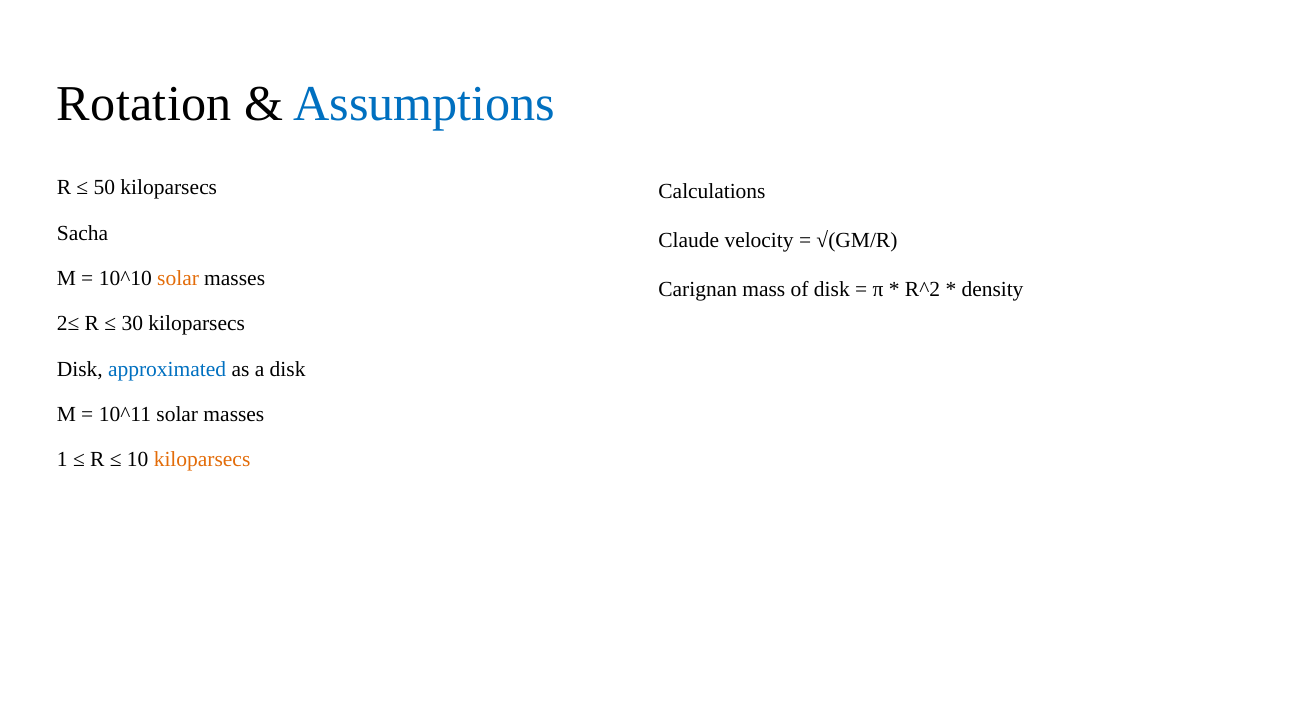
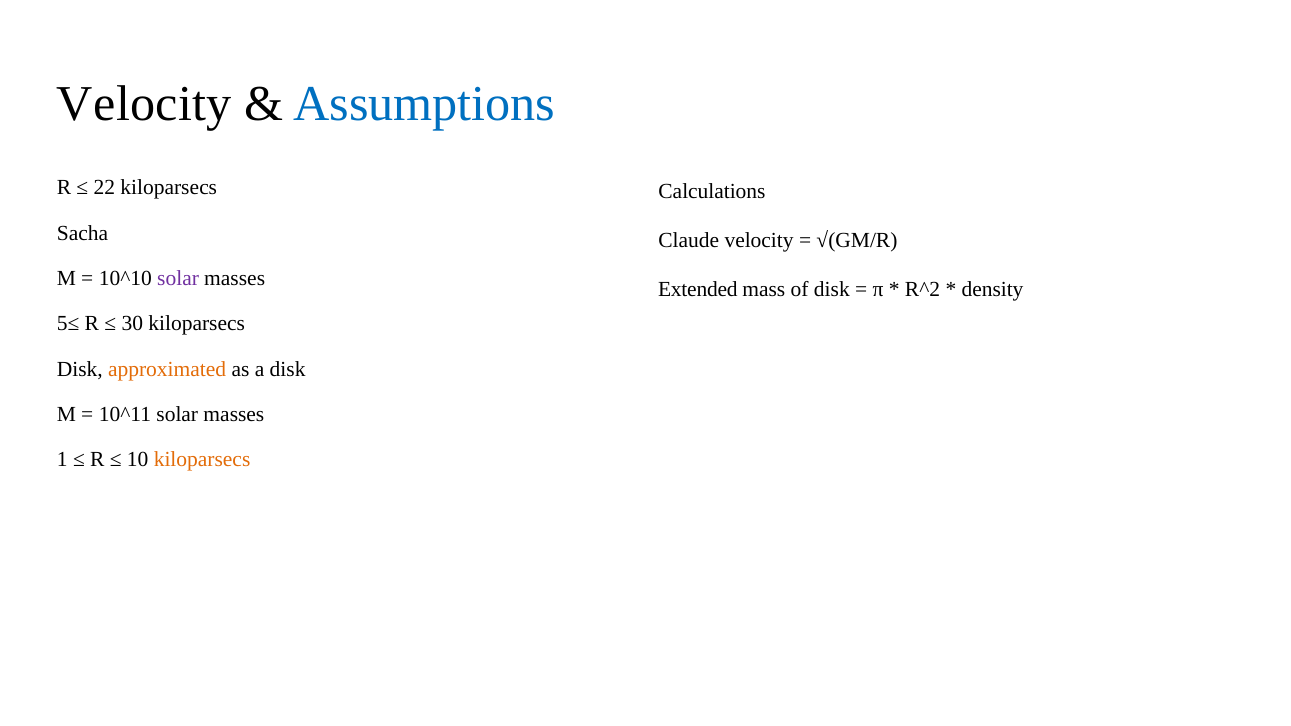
Rotation at (144, 104): Rotation -> Velocity
50: 50 -> 22
solar at (178, 278) colour: orange -> purple
Carignan: Carignan -> Extended
2≤: 2≤ -> 5≤
approximated colour: blue -> orange
